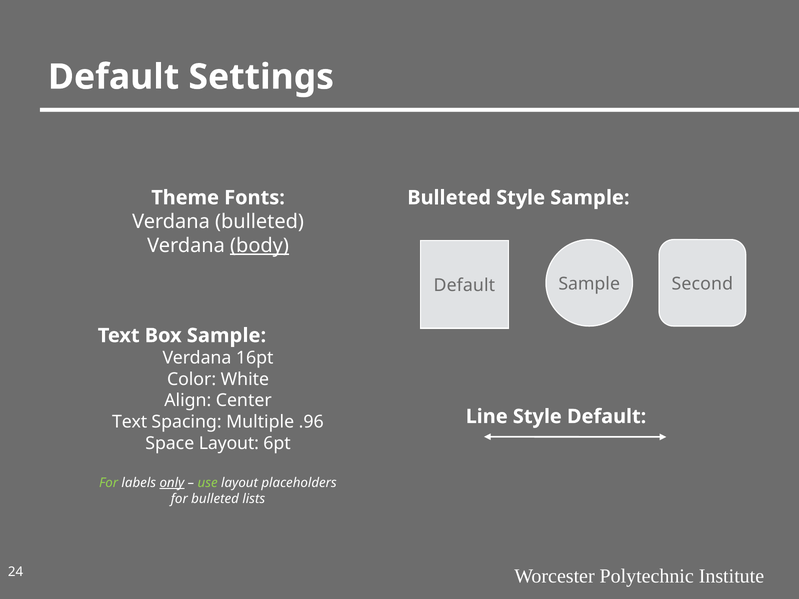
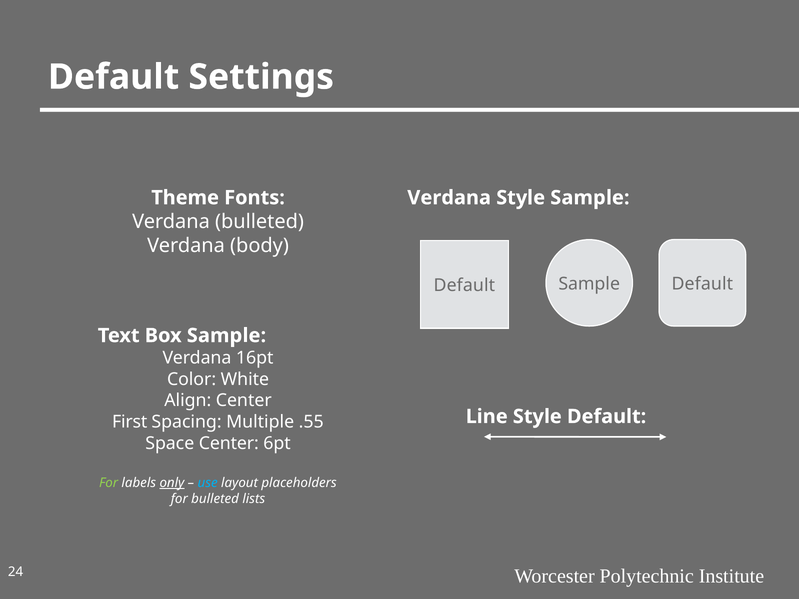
Bulleted at (449, 198): Bulleted -> Verdana
body underline: present -> none
Sample Second: Second -> Default
Text at (130, 422): Text -> First
.96: .96 -> .55
Space Layout: Layout -> Center
use colour: light green -> light blue
